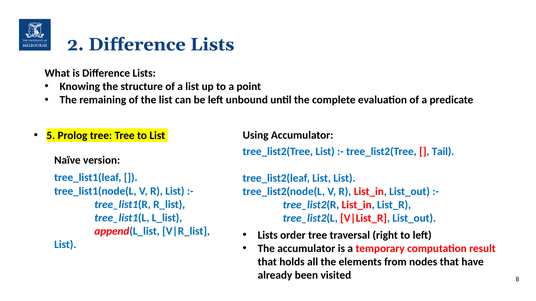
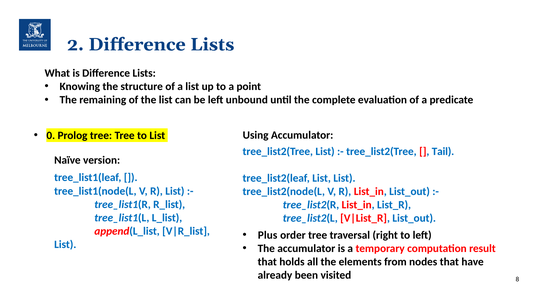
5: 5 -> 0
Lists at (268, 235): Lists -> Plus
